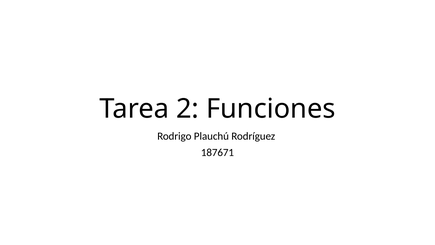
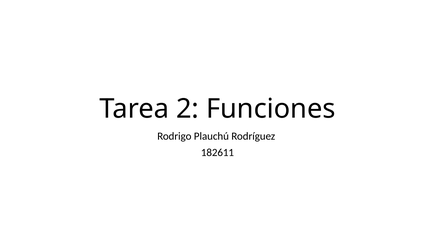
187671: 187671 -> 182611
